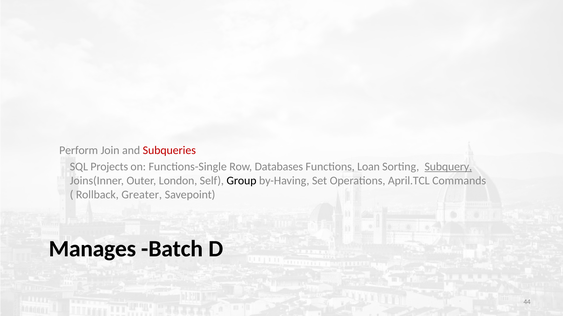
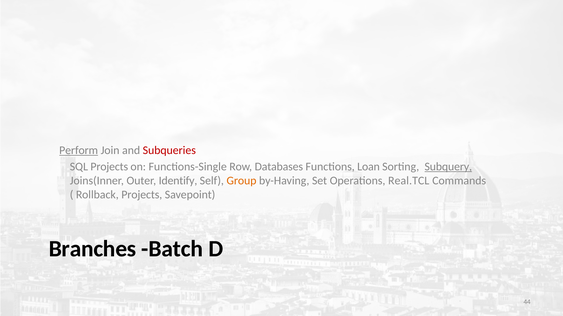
Perform underline: none -> present
London: London -> Identify
Group colour: black -> orange
April.TCL: April.TCL -> Real.TCL
Rollback Greater: Greater -> Projects
Manages: Manages -> Branches
